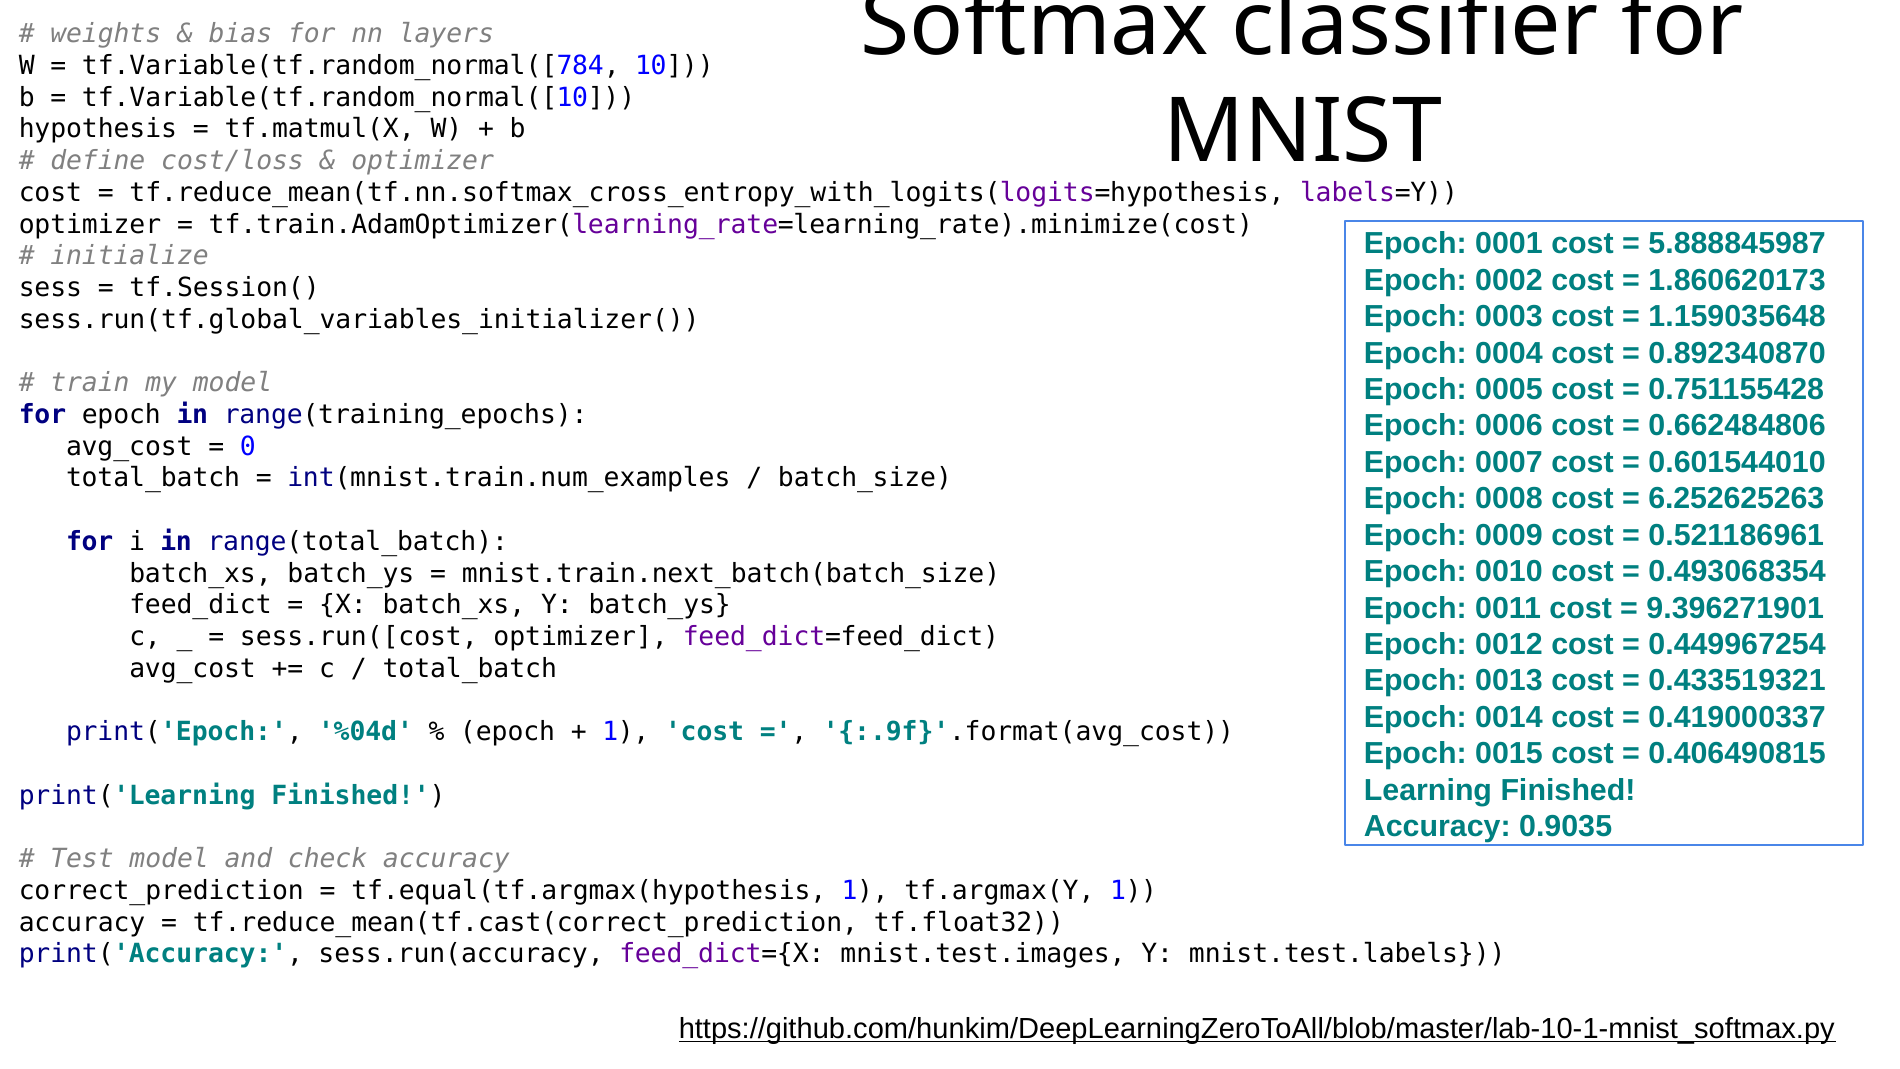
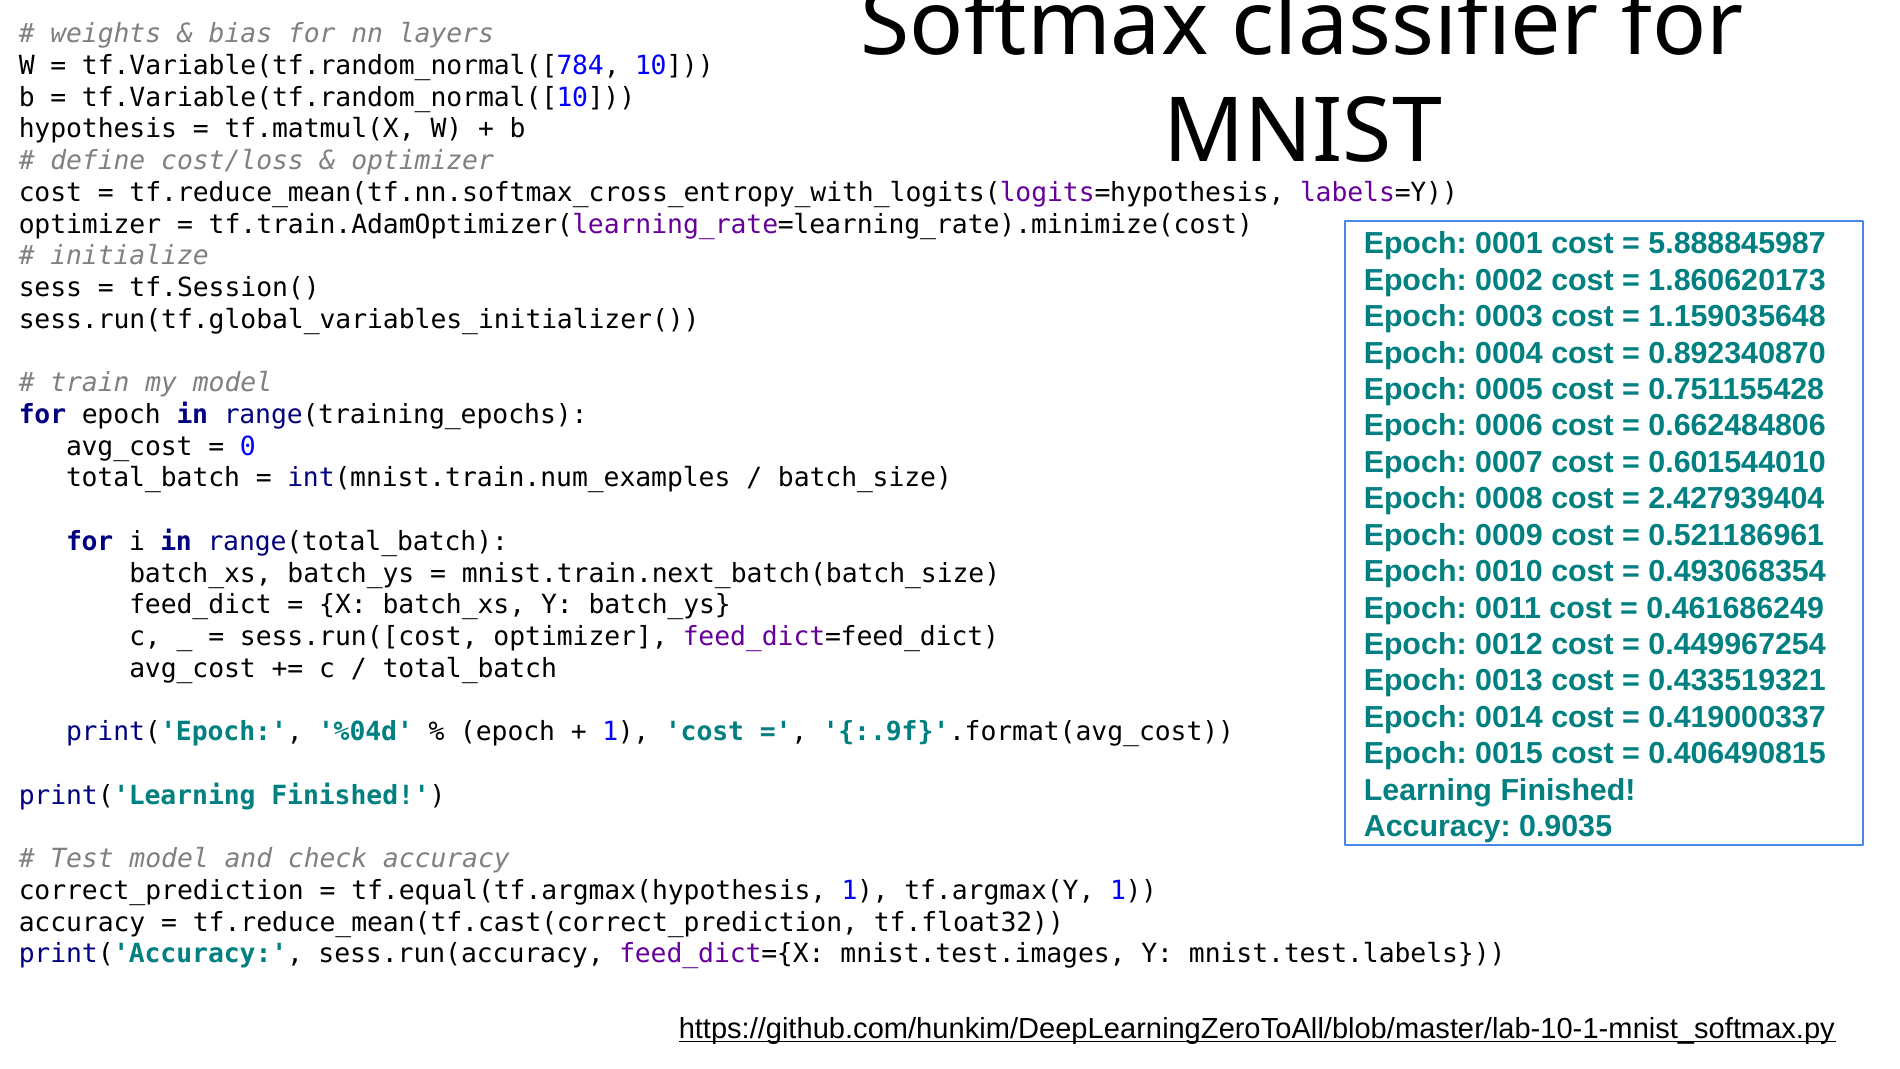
6.252625263: 6.252625263 -> 2.427939404
9.396271901: 9.396271901 -> 0.461686249
